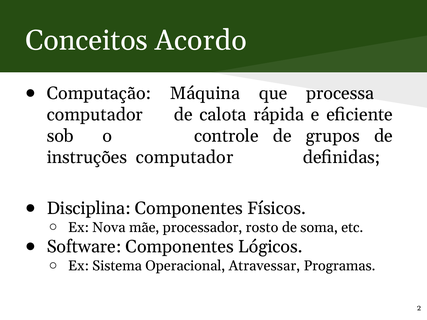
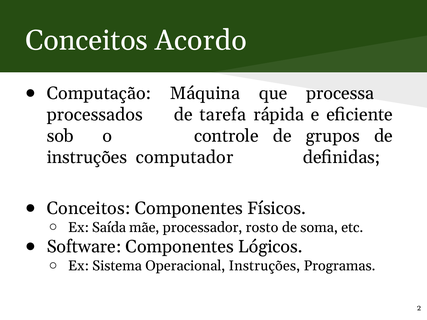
computador at (95, 115): computador -> processados
calota: calota -> tarefa
Disciplina at (89, 209): Disciplina -> Conceitos
Nova: Nova -> Saída
Operacional Atravessar: Atravessar -> Instruções
